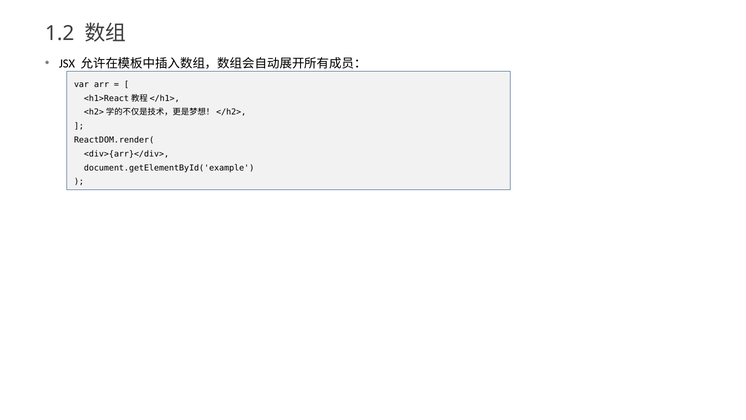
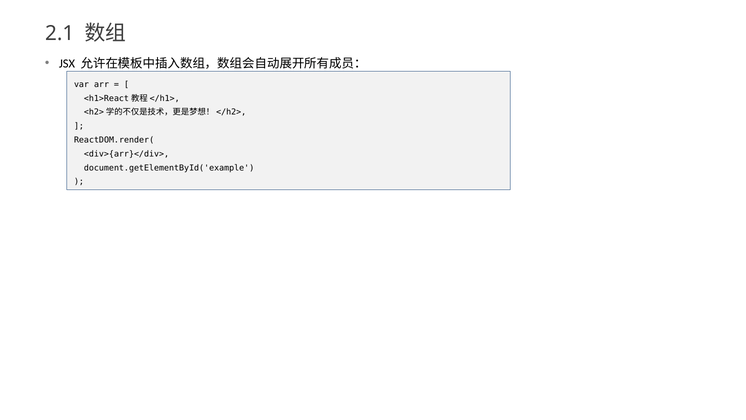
1.2: 1.2 -> 2.1
